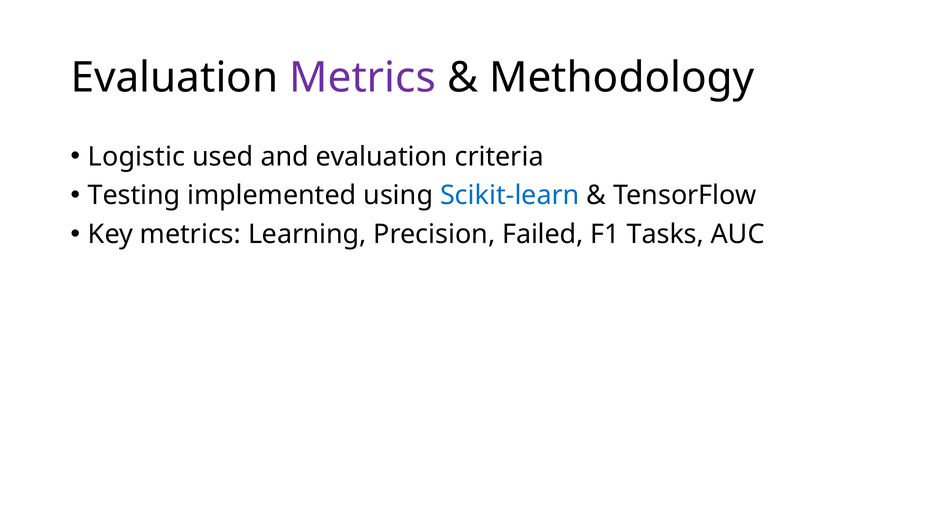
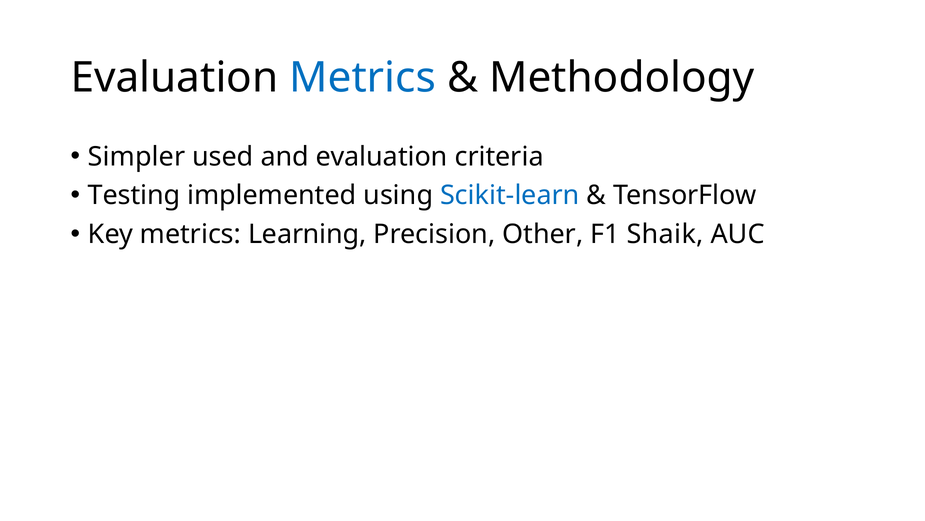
Metrics at (363, 78) colour: purple -> blue
Logistic: Logistic -> Simpler
Failed: Failed -> Other
Tasks: Tasks -> Shaik
